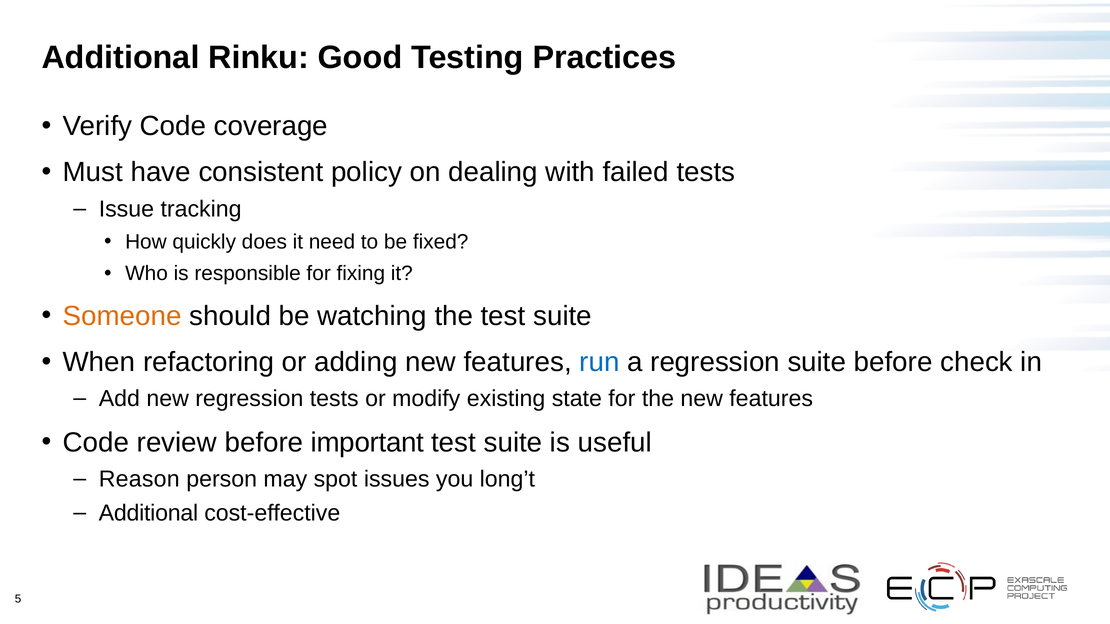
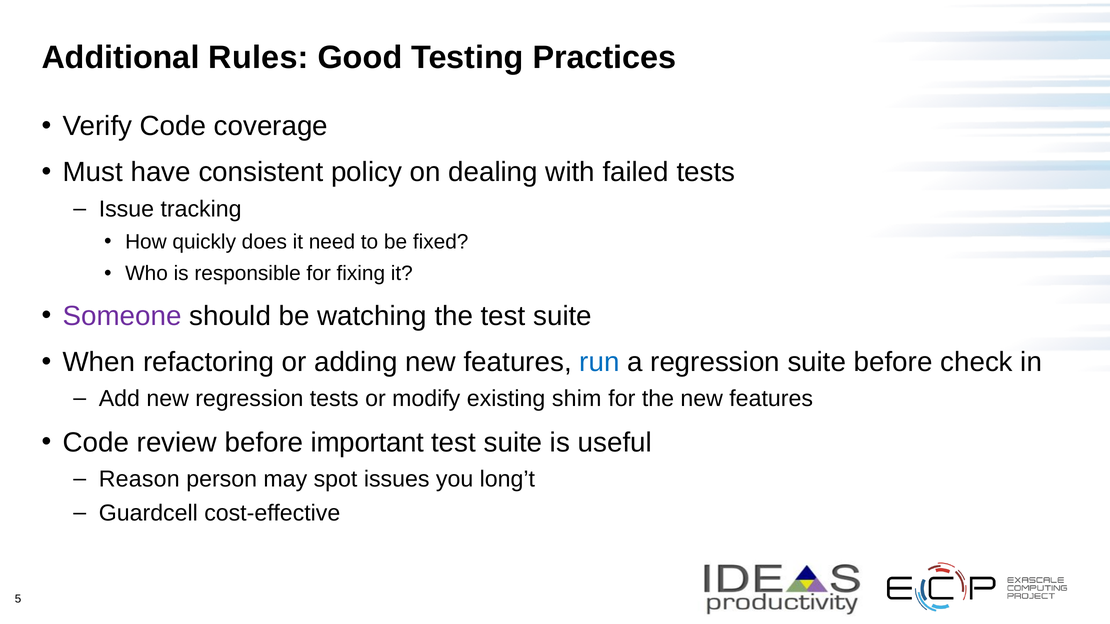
Rinku: Rinku -> Rules
Someone colour: orange -> purple
state: state -> shim
Additional at (148, 514): Additional -> Guardcell
